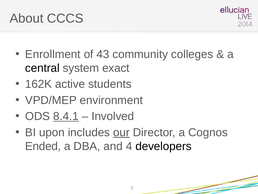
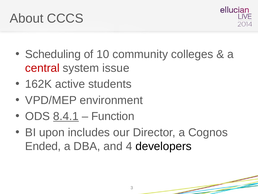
Enrollment: Enrollment -> Scheduling
43: 43 -> 10
central colour: black -> red
exact: exact -> issue
Involved: Involved -> Function
our underline: present -> none
